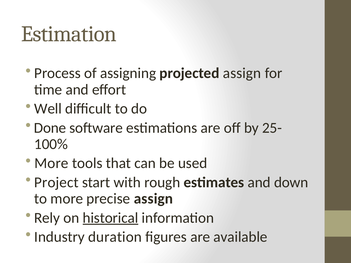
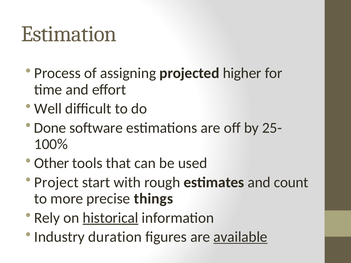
projected assign: assign -> higher
More at (51, 163): More -> Other
down: down -> count
precise assign: assign -> things
available underline: none -> present
